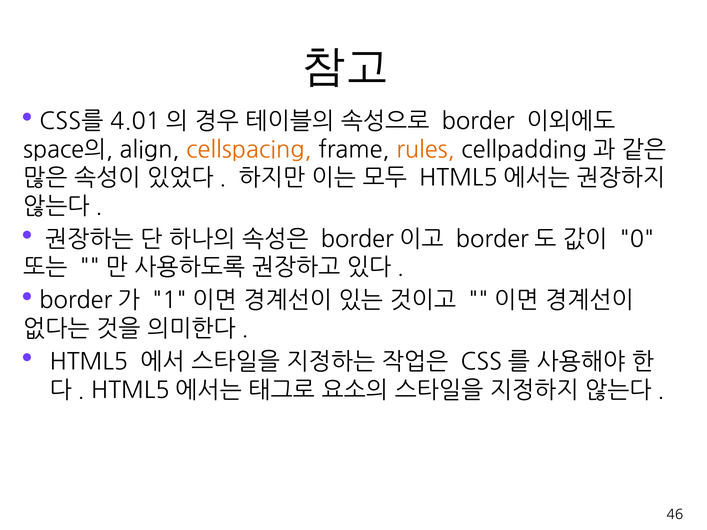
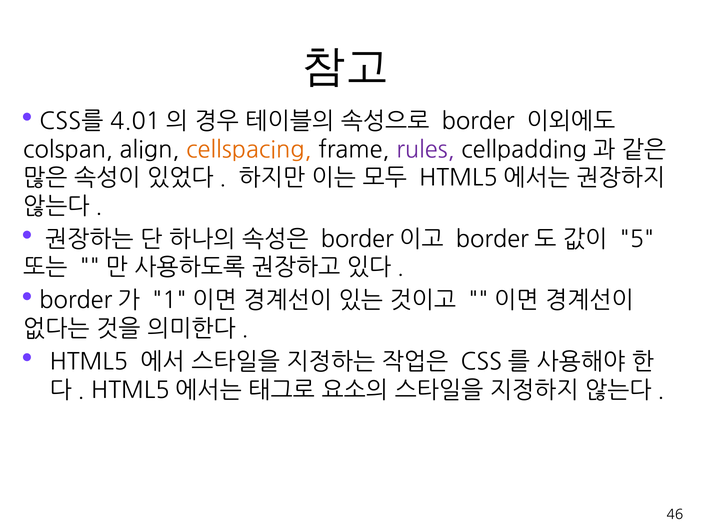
space의: space의 -> colspan
rules colour: orange -> purple
0: 0 -> 5
